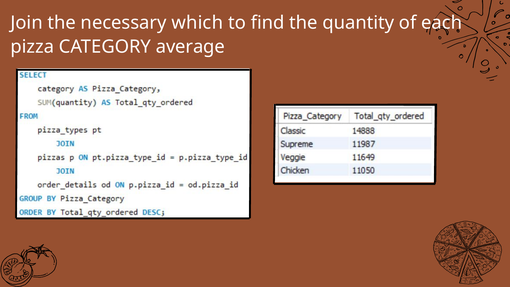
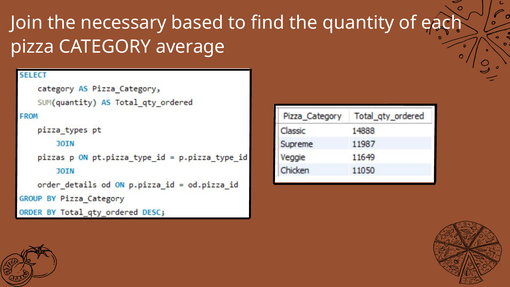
which: which -> based
